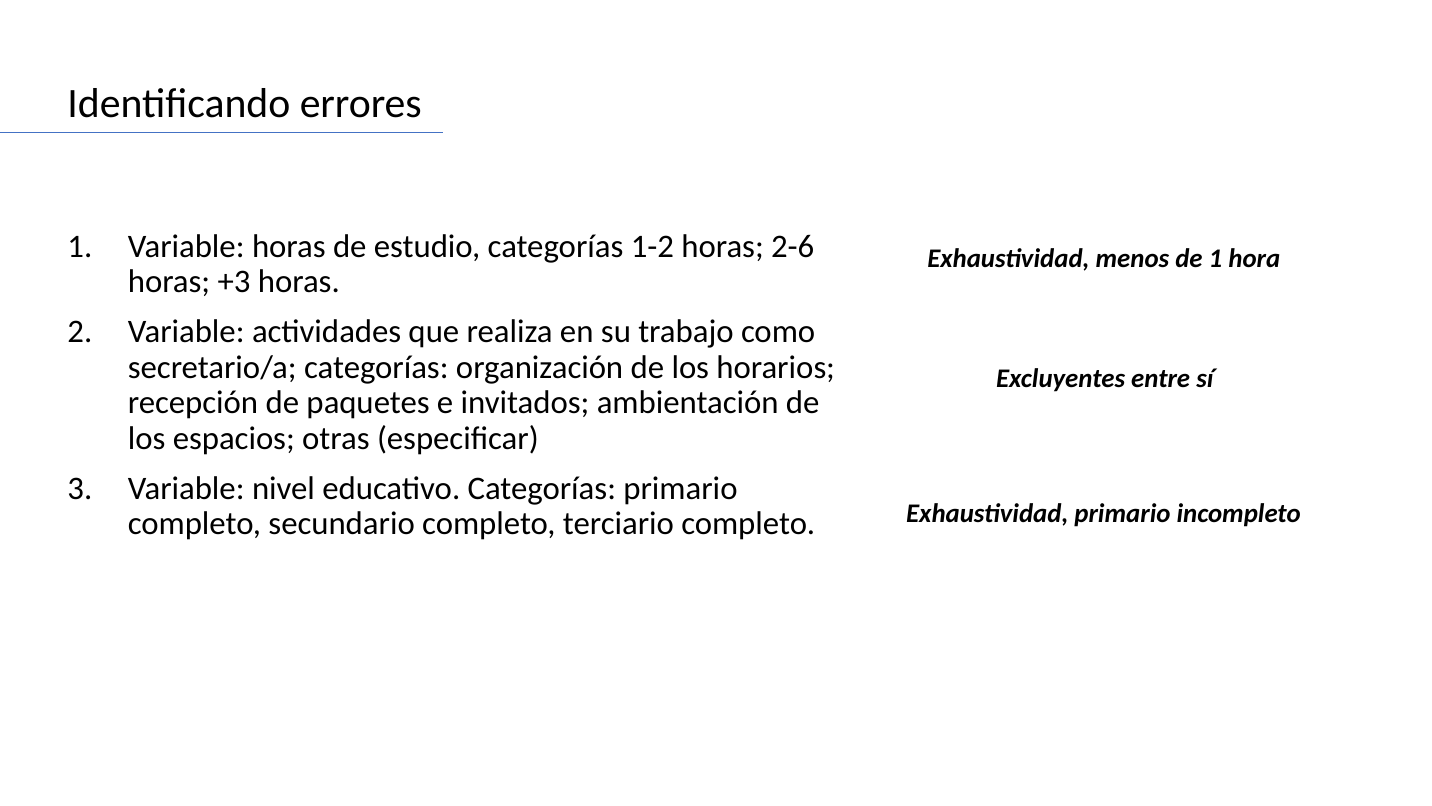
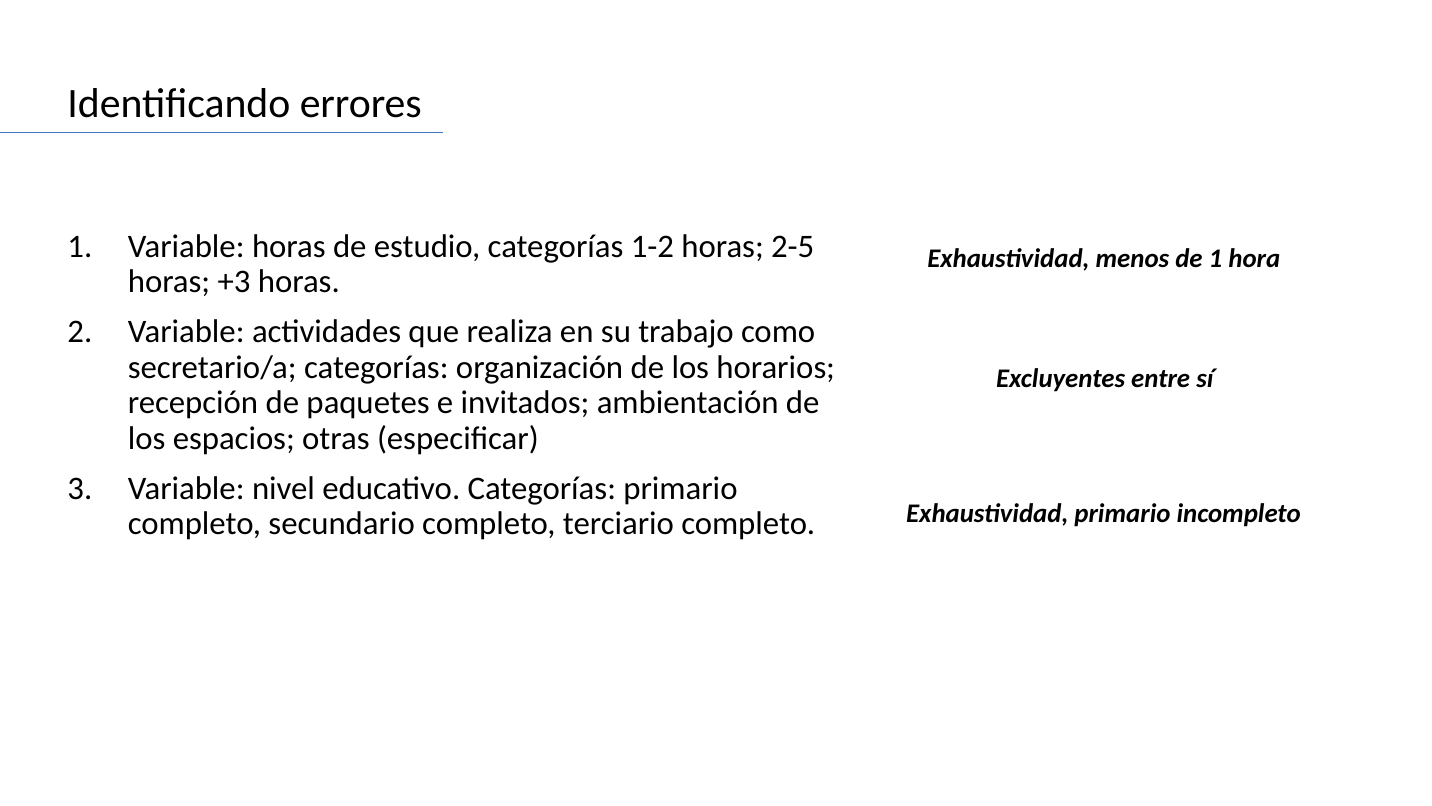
2-6: 2-6 -> 2-5
